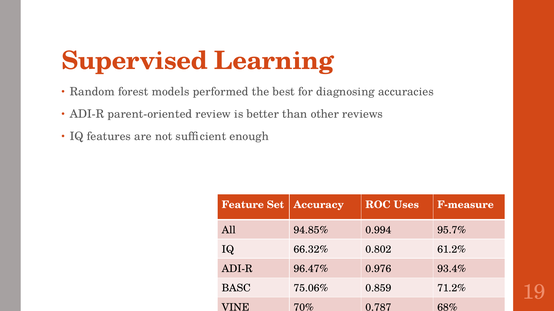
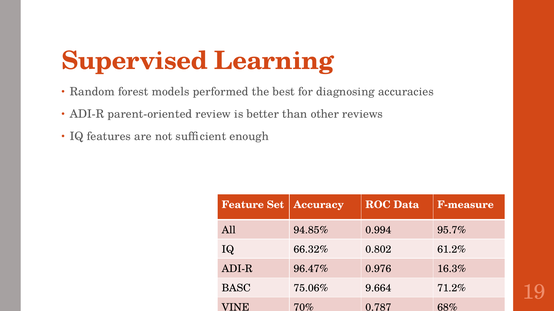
Uses: Uses -> Data
93.4%: 93.4% -> 16.3%
0.859: 0.859 -> 9.664
